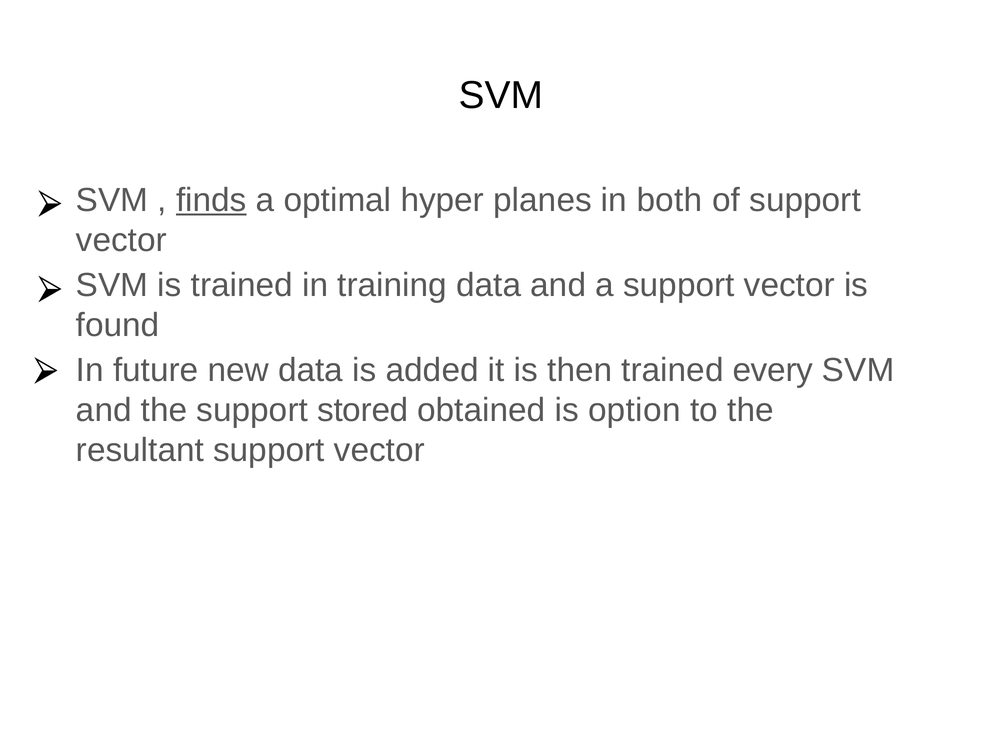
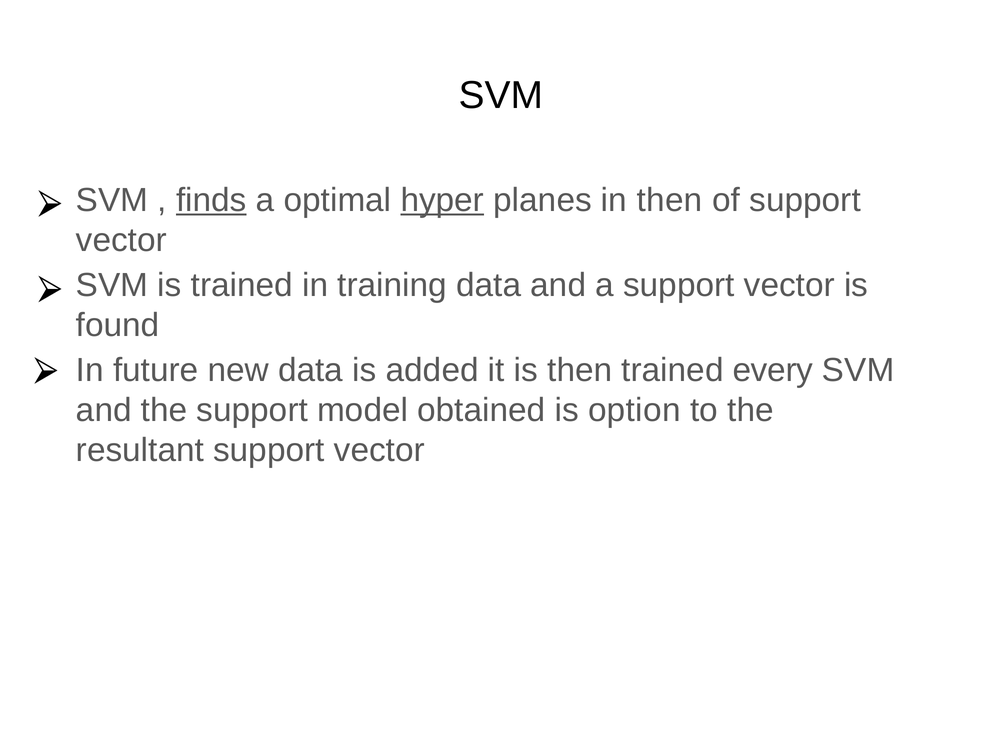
hyper underline: none -> present
in both: both -> then
stored: stored -> model
